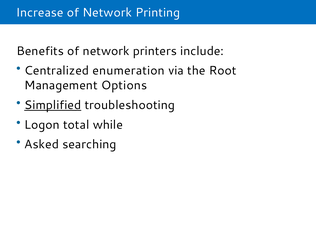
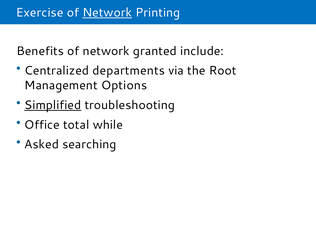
Increase: Increase -> Exercise
Network at (107, 12) underline: none -> present
printers: printers -> granted
enumeration: enumeration -> departments
Logon: Logon -> Office
